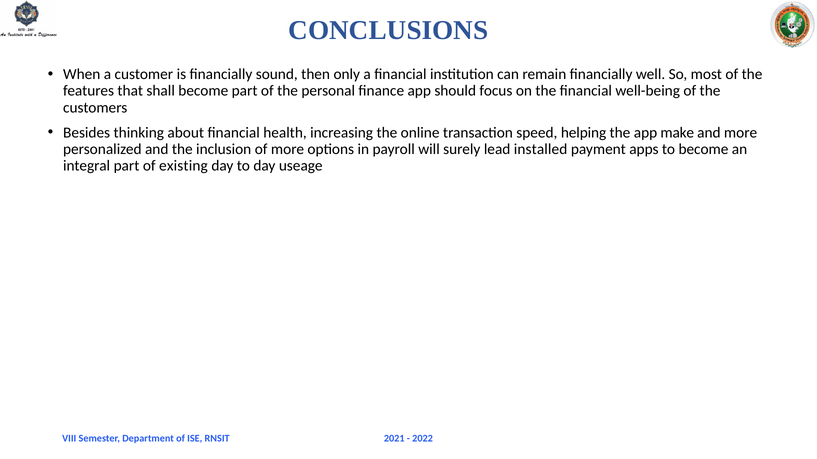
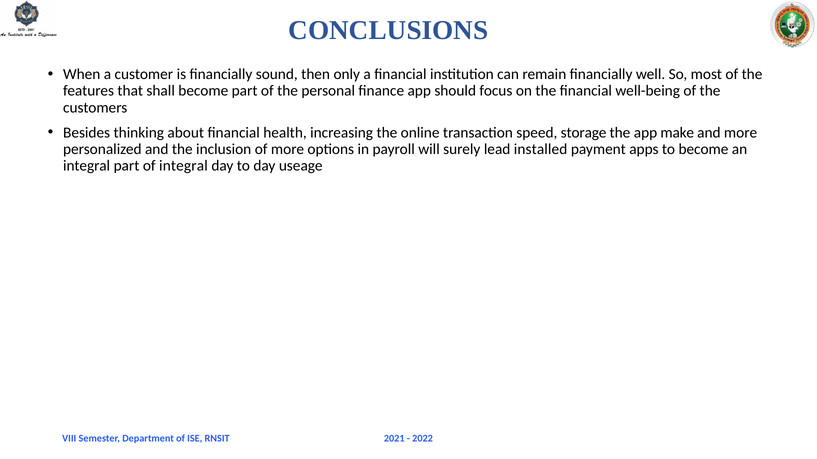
helping: helping -> storage
of existing: existing -> integral
